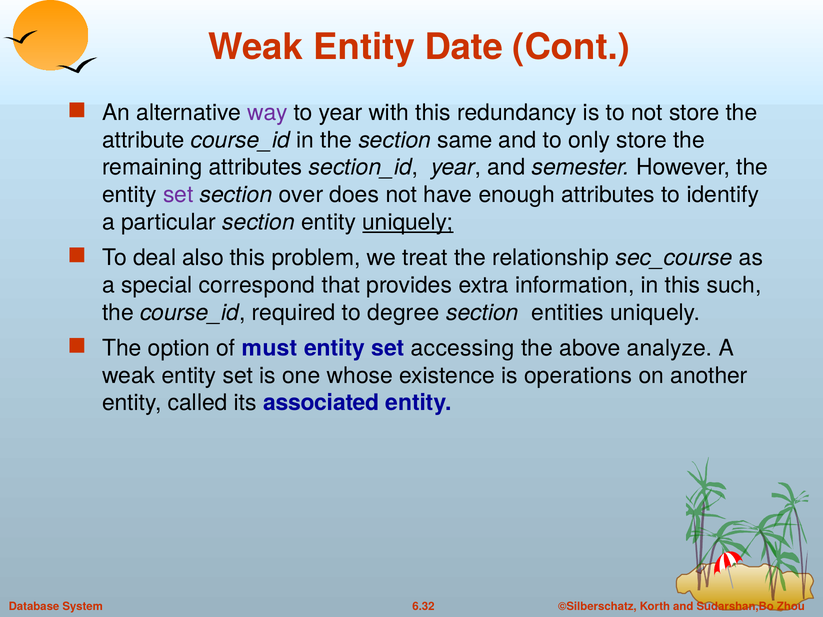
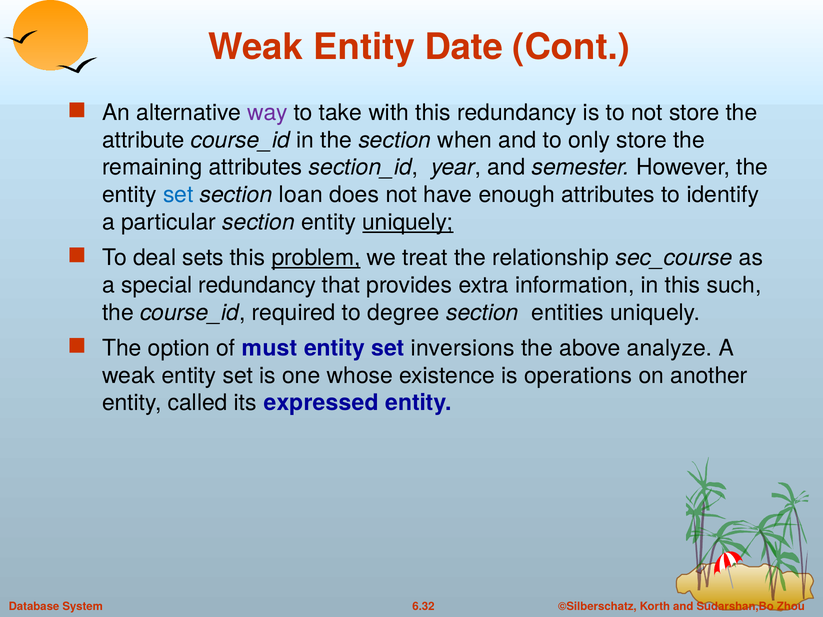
to year: year -> take
same: same -> when
set at (178, 195) colour: purple -> blue
over: over -> loan
also: also -> sets
problem underline: none -> present
special correspond: correspond -> redundancy
accessing: accessing -> inversions
associated: associated -> expressed
